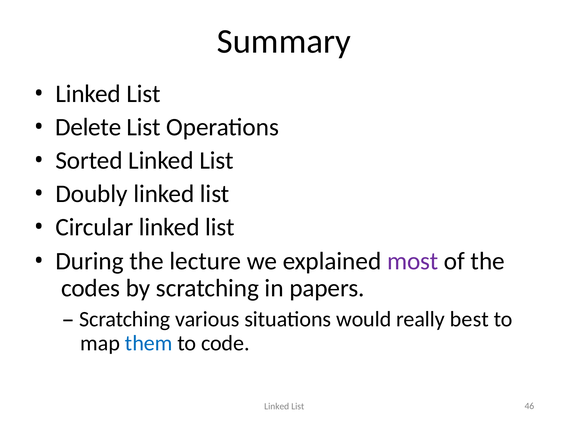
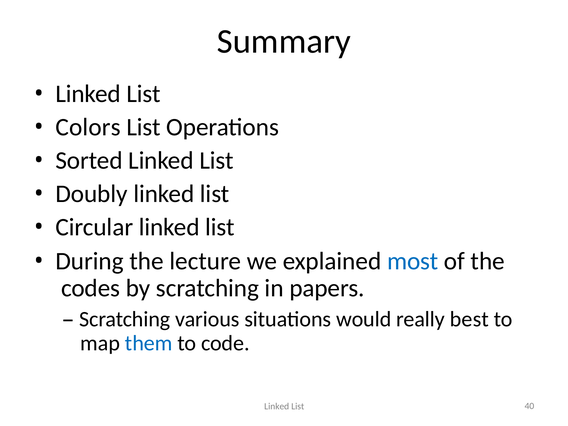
Delete: Delete -> Colors
most colour: purple -> blue
46: 46 -> 40
